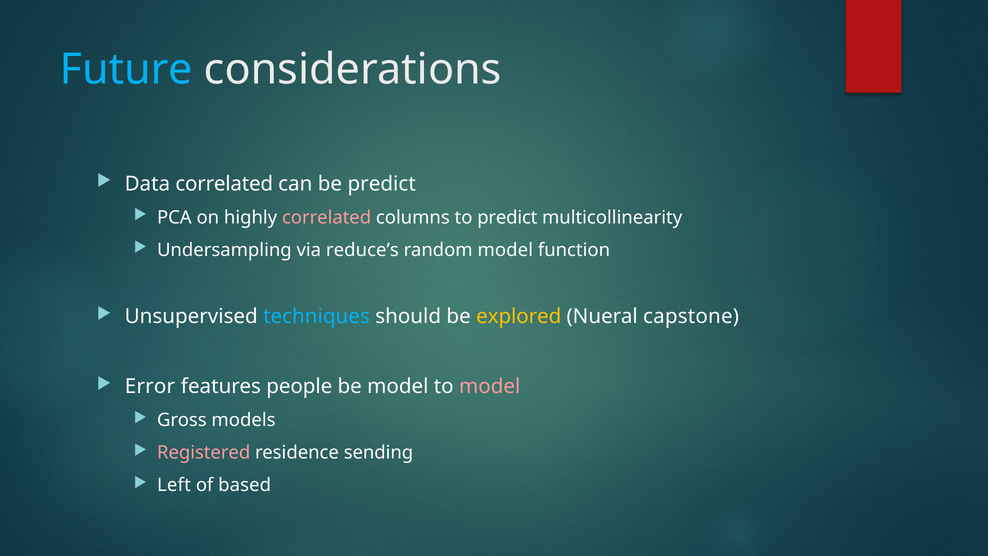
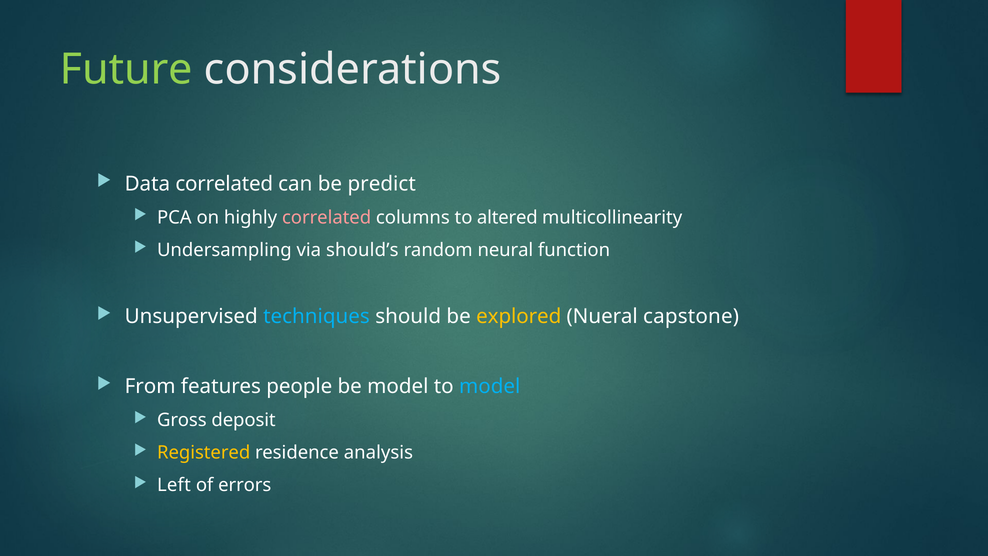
Future colour: light blue -> light green
to predict: predict -> altered
reduce’s: reduce’s -> should’s
random model: model -> neural
Error: Error -> From
model at (490, 386) colour: pink -> light blue
models: models -> deposit
Registered colour: pink -> yellow
sending: sending -> analysis
based: based -> errors
